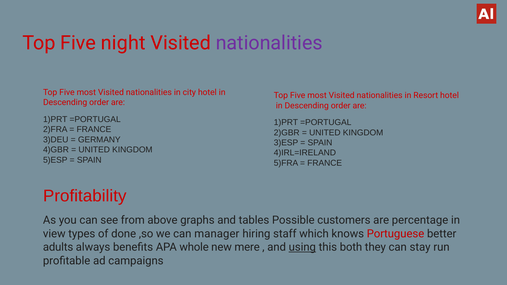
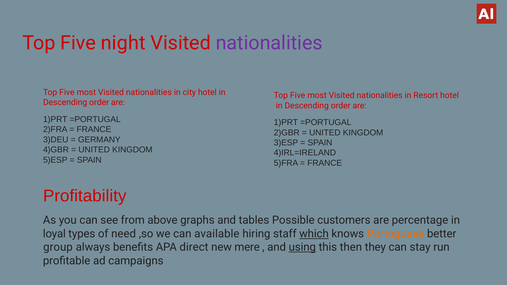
view: view -> loyal
done: done -> need
manager: manager -> available
which underline: none -> present
Portuguese colour: red -> orange
adults: adults -> group
whole: whole -> direct
both: both -> then
